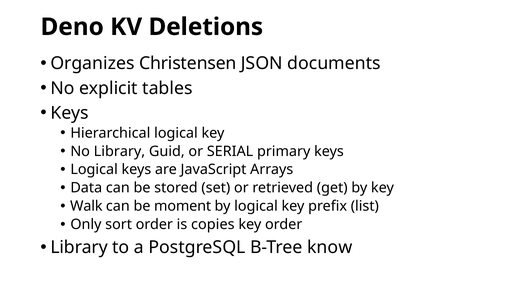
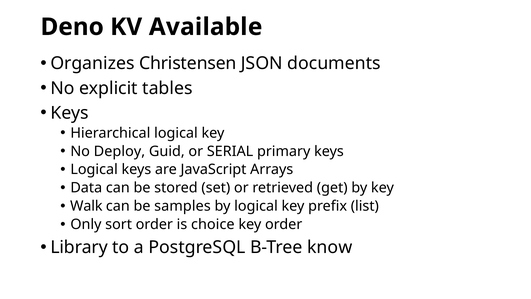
Deletions: Deletions -> Available
No Library: Library -> Deploy
moment: moment -> samples
copies: copies -> choice
